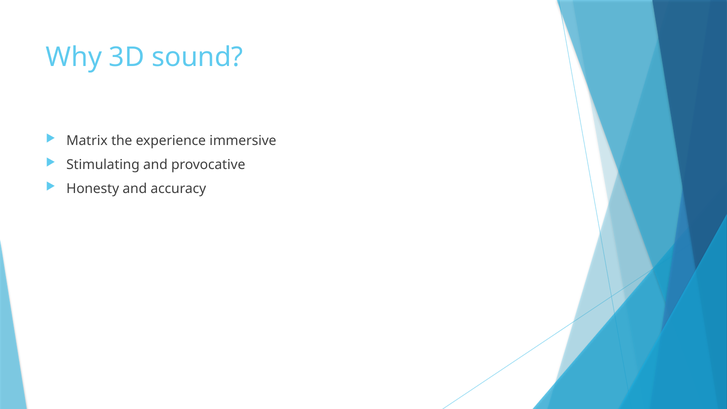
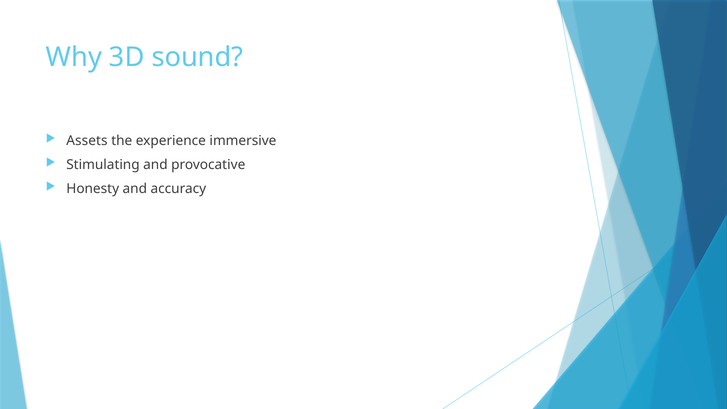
Matrix: Matrix -> Assets
